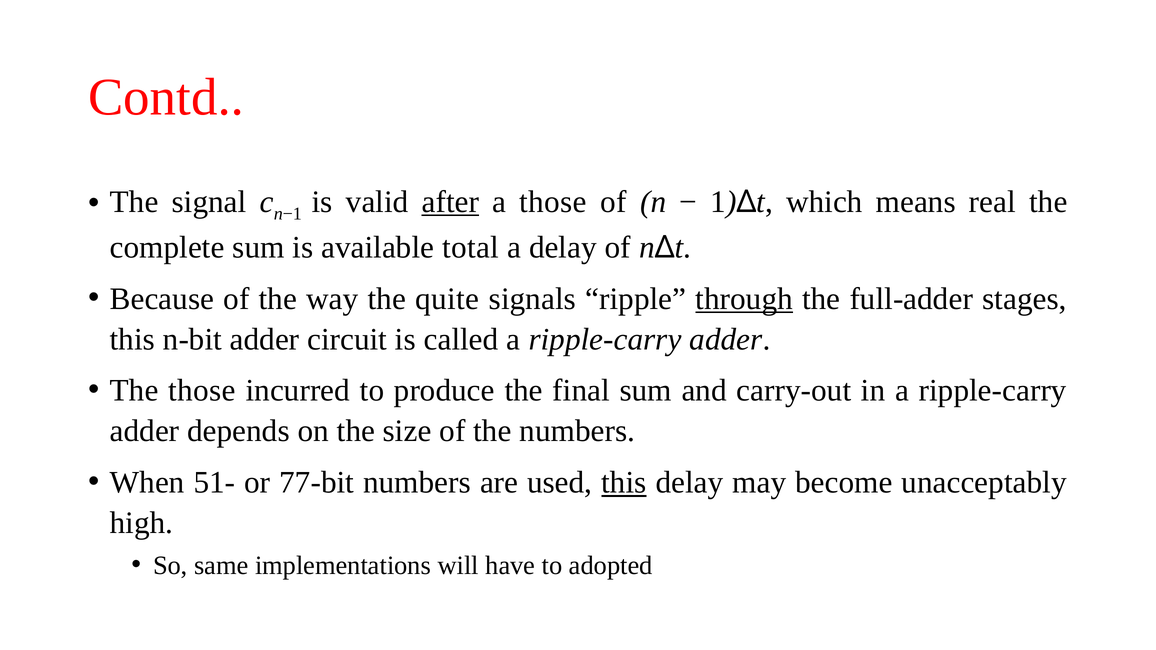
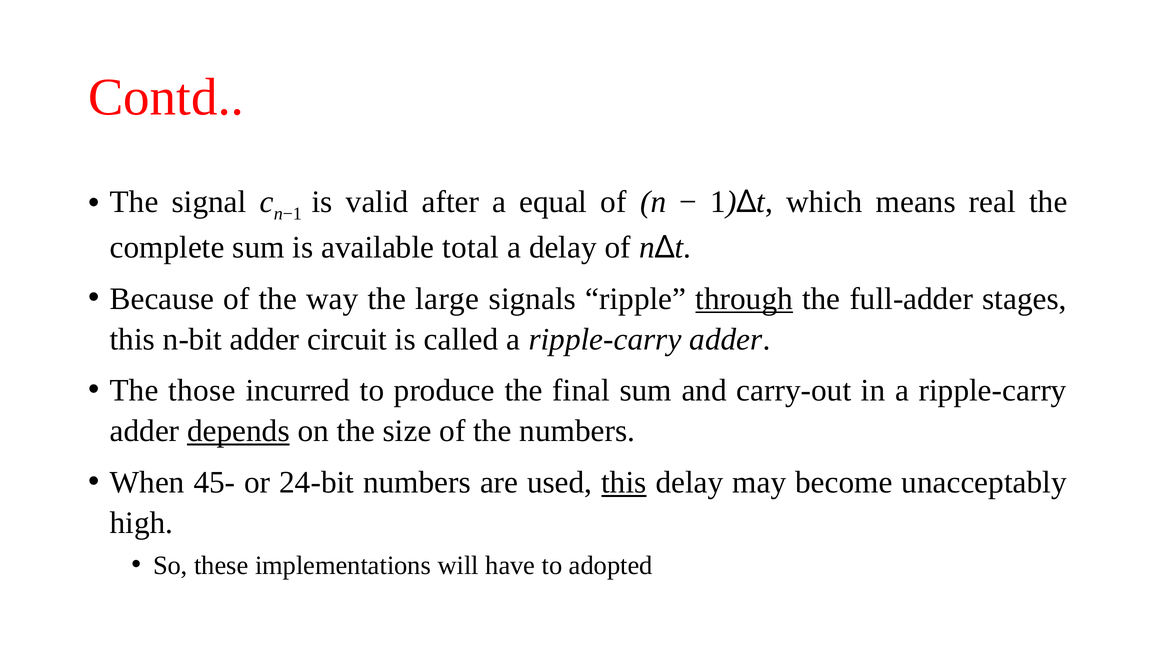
after underline: present -> none
a those: those -> equal
quite: quite -> large
depends underline: none -> present
51-: 51- -> 45-
77-bit: 77-bit -> 24-bit
same: same -> these
